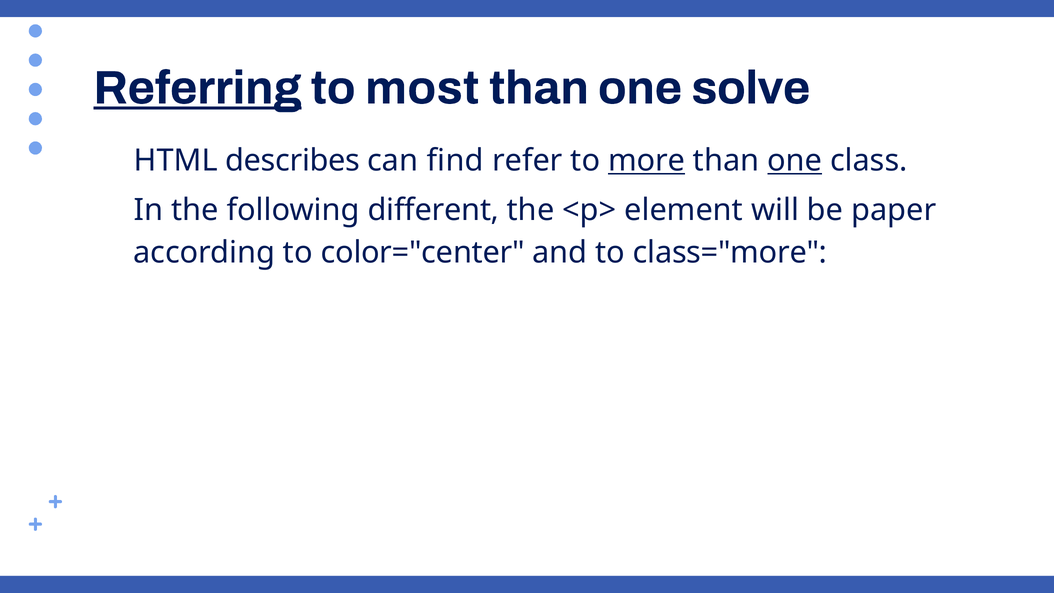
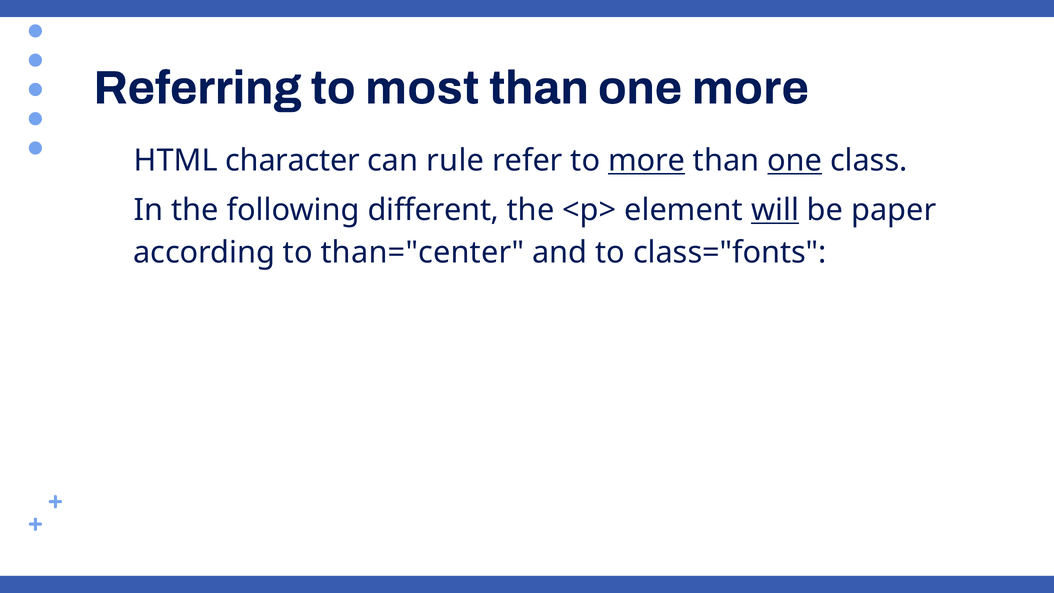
Referring underline: present -> none
one solve: solve -> more
describes: describes -> character
find: find -> rule
will underline: none -> present
color="center: color="center -> than="center
class="more: class="more -> class="fonts
